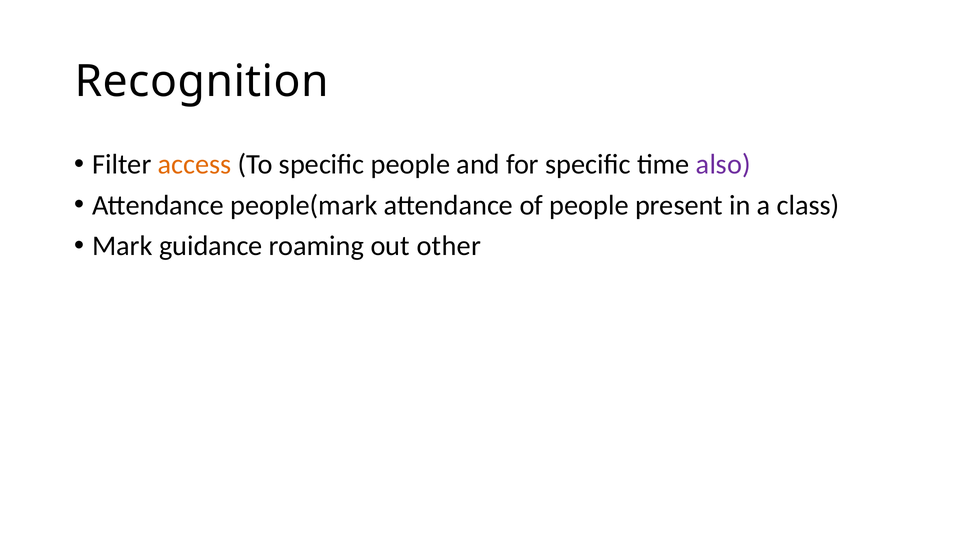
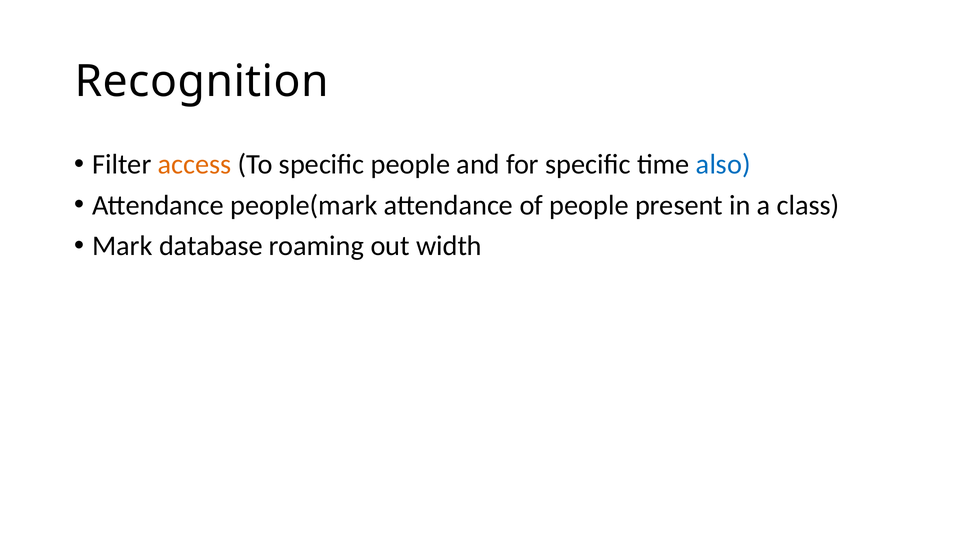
also colour: purple -> blue
guidance: guidance -> database
other: other -> width
